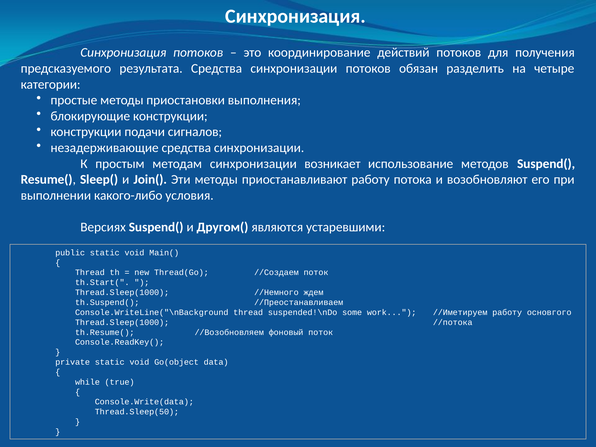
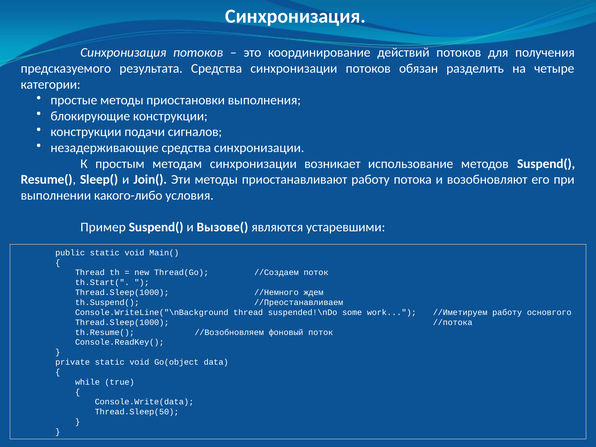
Версиях: Версиях -> Пример
Другом(: Другом( -> Вызове(
